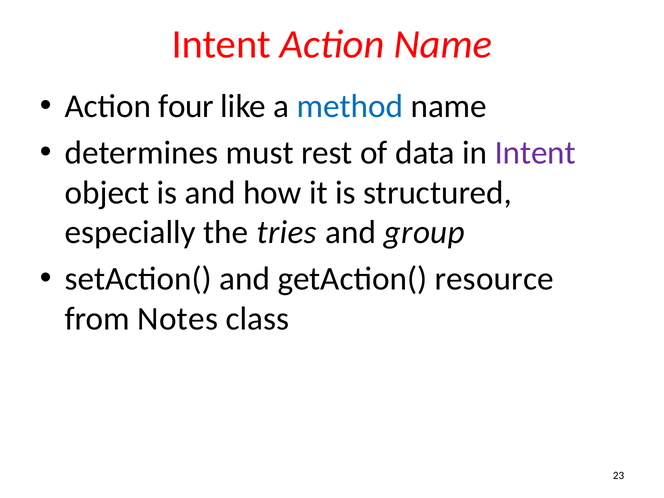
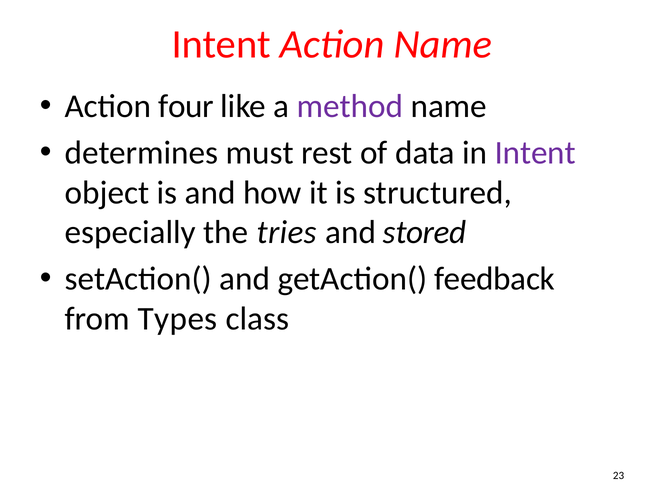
method colour: blue -> purple
group: group -> stored
resource: resource -> feedback
Notes: Notes -> Types
